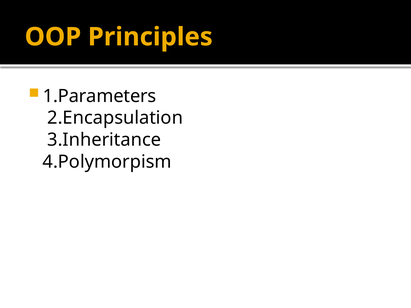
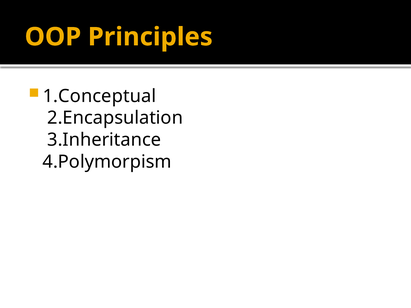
1.Parameters: 1.Parameters -> 1.Conceptual
